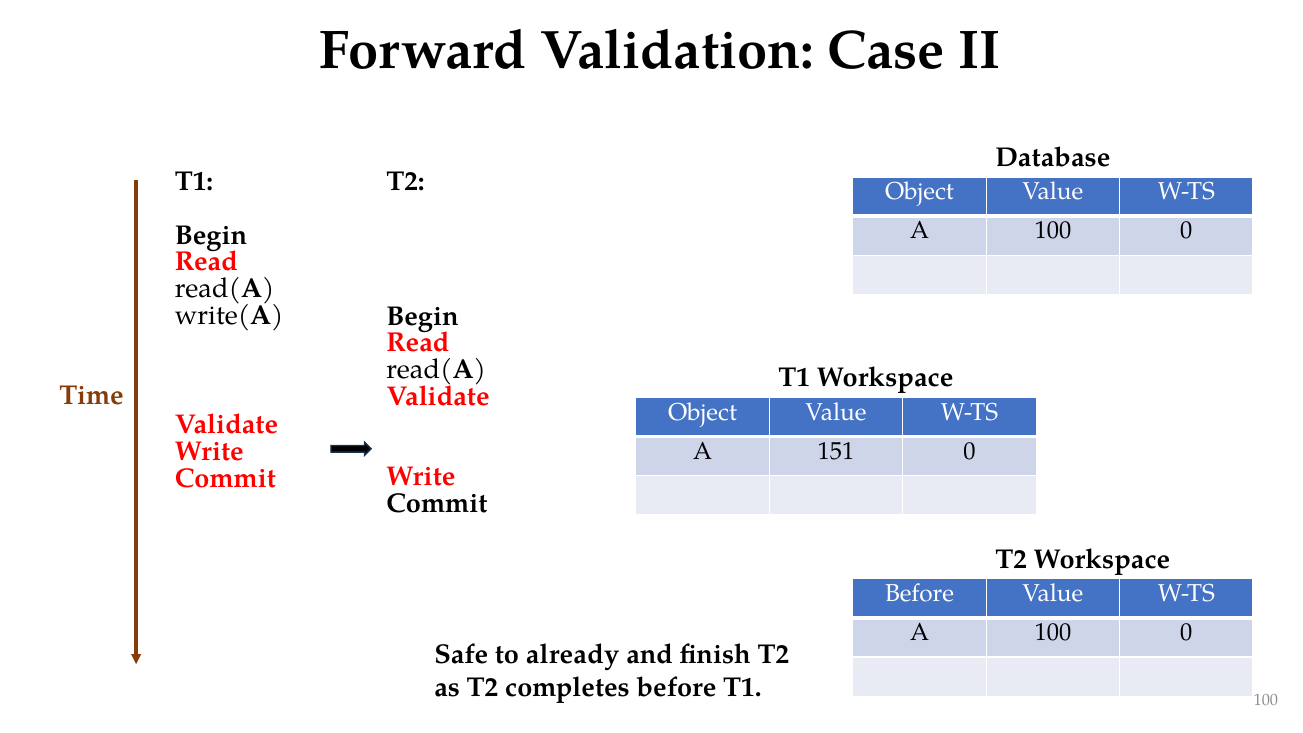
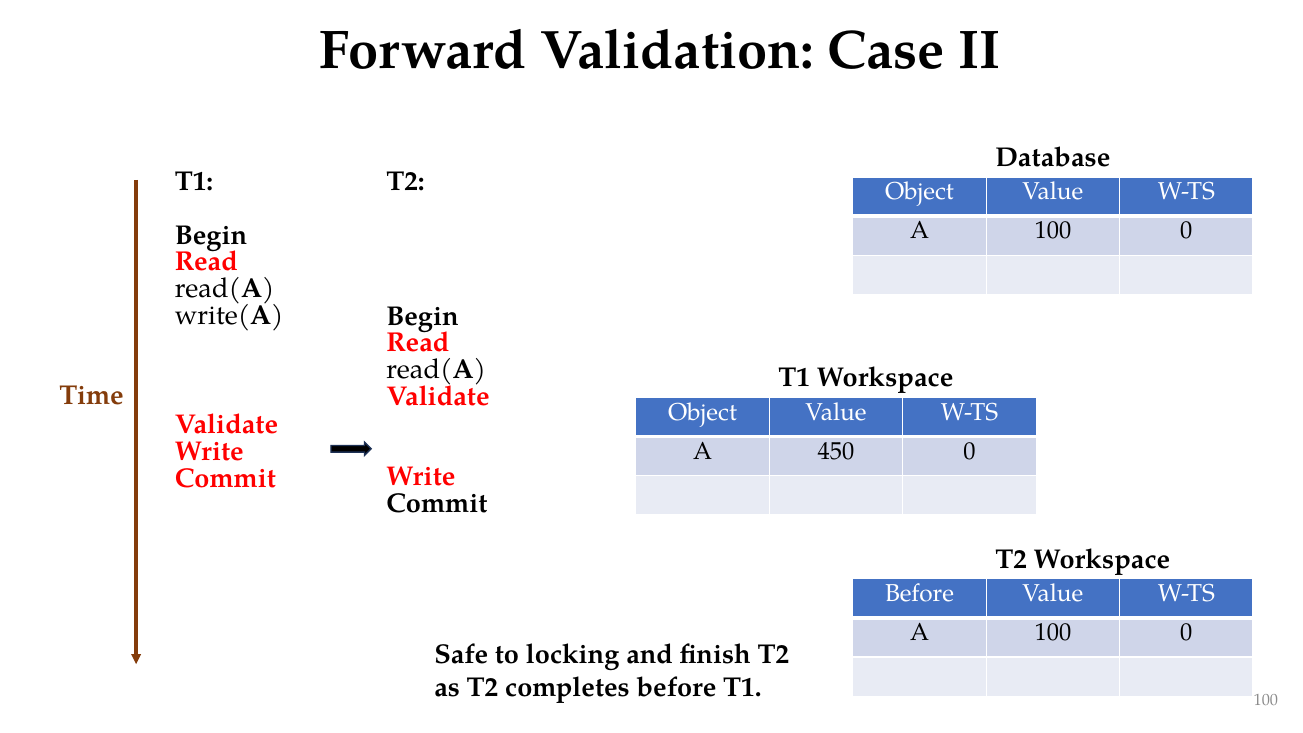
151: 151 -> 450
already: already -> locking
